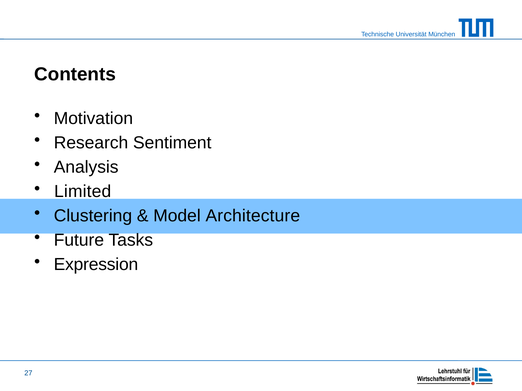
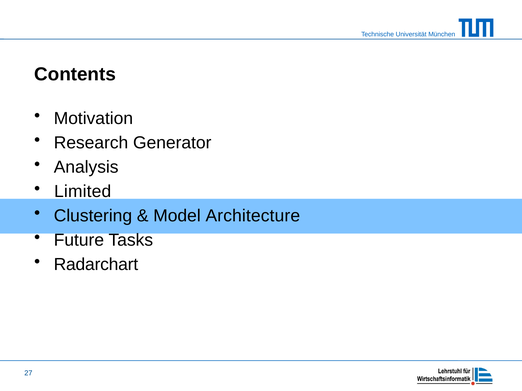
Sentiment: Sentiment -> Generator
Expression: Expression -> Radarchart
